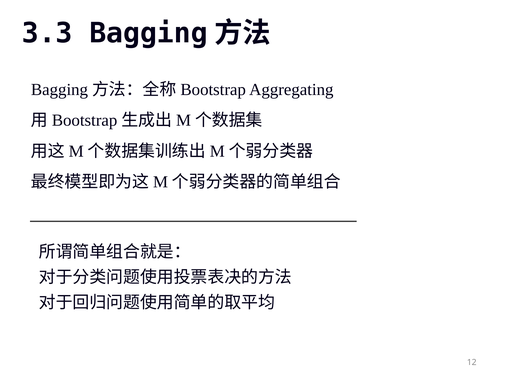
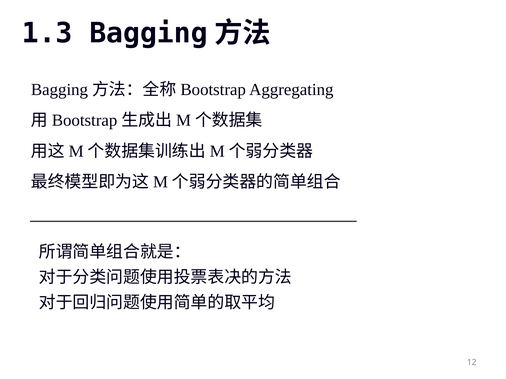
3.3: 3.3 -> 1.3
